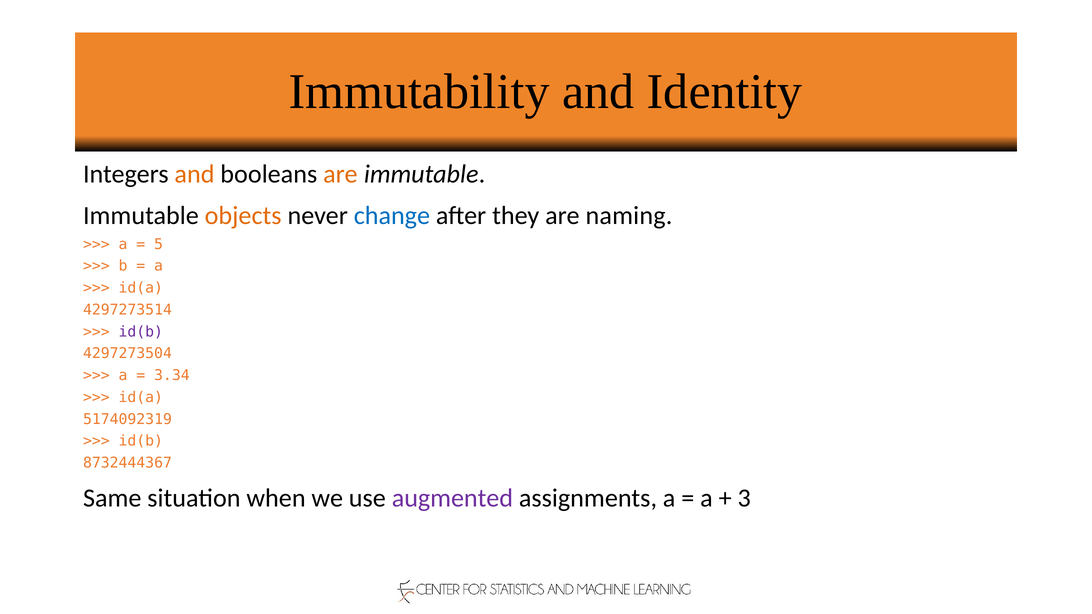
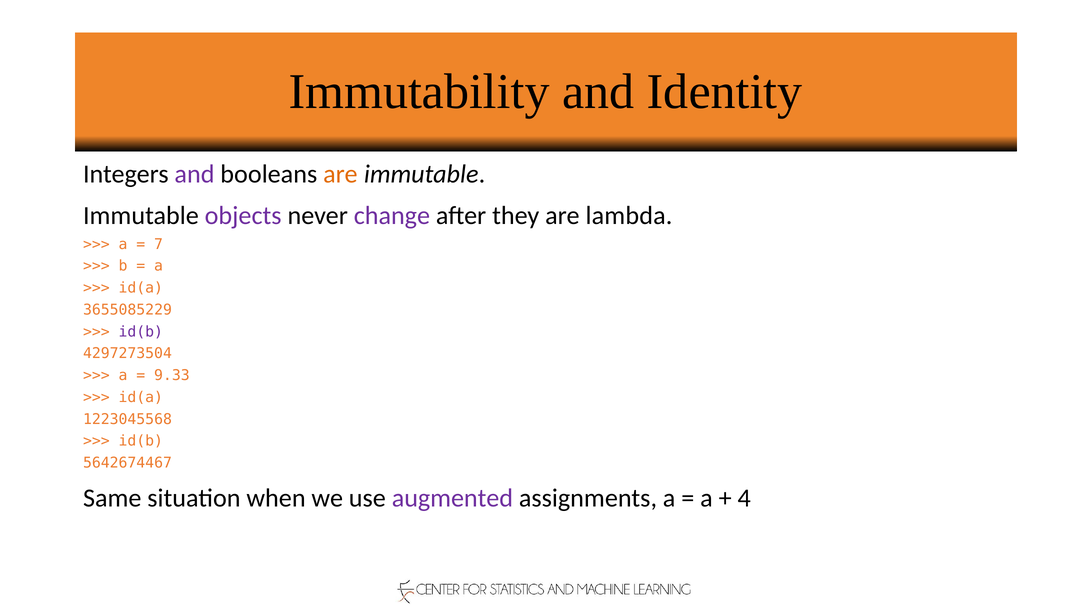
and at (194, 174) colour: orange -> purple
objects colour: orange -> purple
change colour: blue -> purple
naming: naming -> lambda
5: 5 -> 7
4297273514: 4297273514 -> 3655085229
3.34: 3.34 -> 9.33
5174092319: 5174092319 -> 1223045568
8732444367: 8732444367 -> 5642674467
3: 3 -> 4
